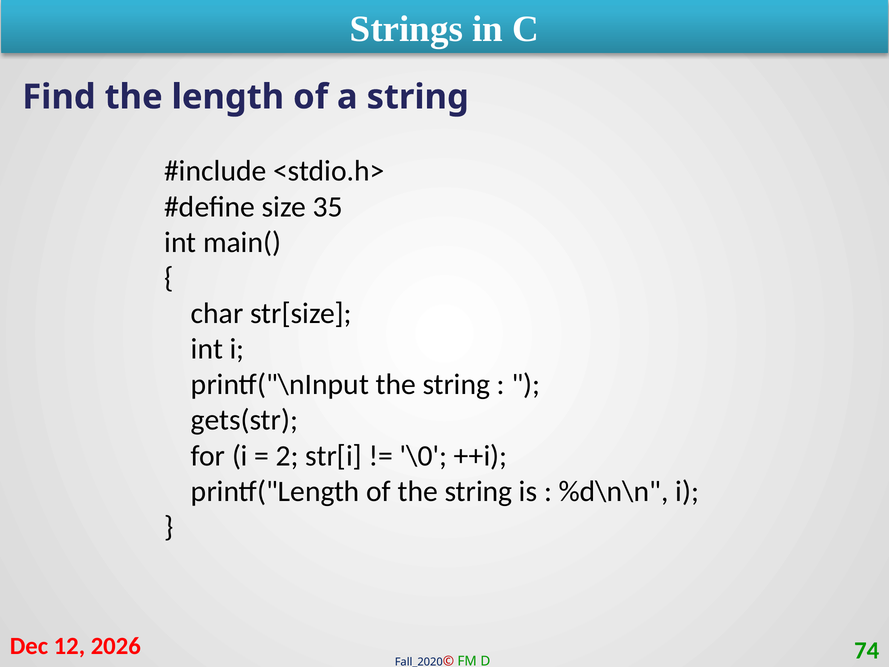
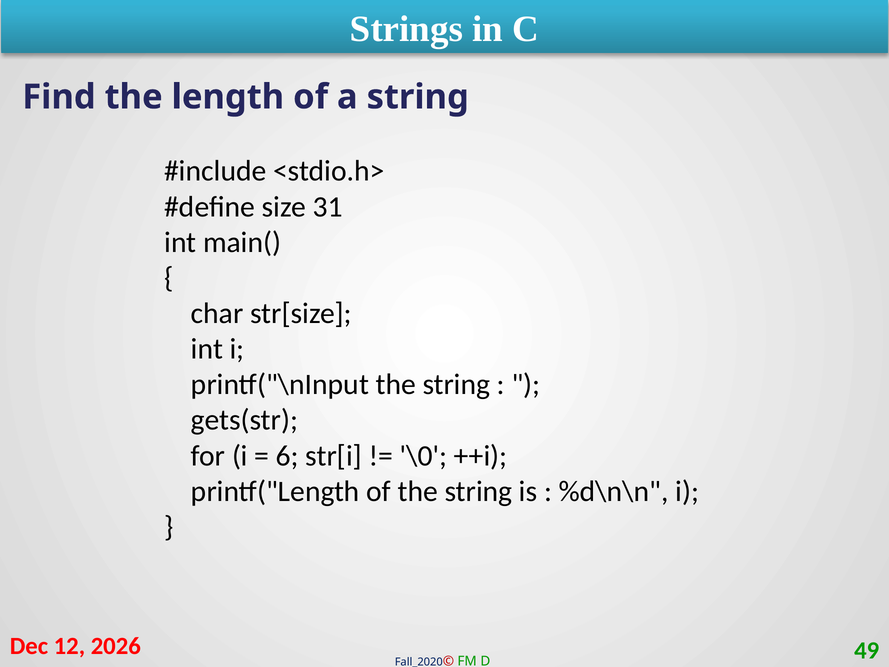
35: 35 -> 31
2: 2 -> 6
74: 74 -> 49
